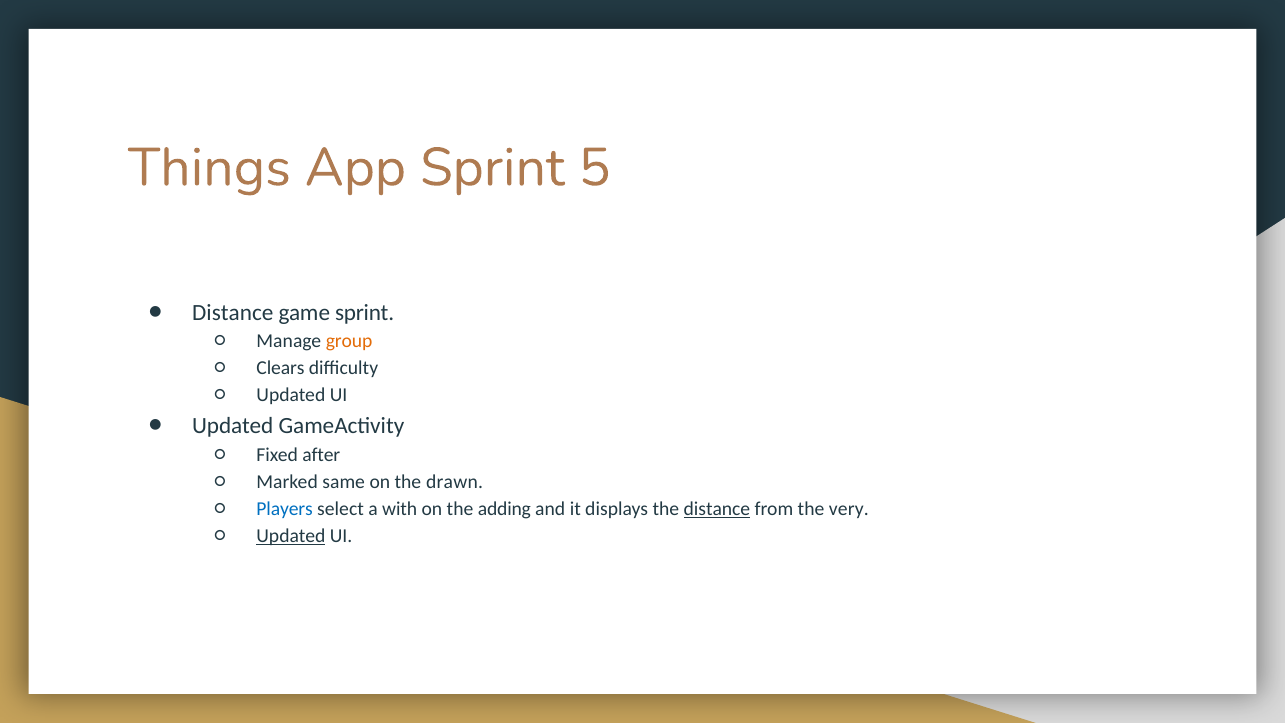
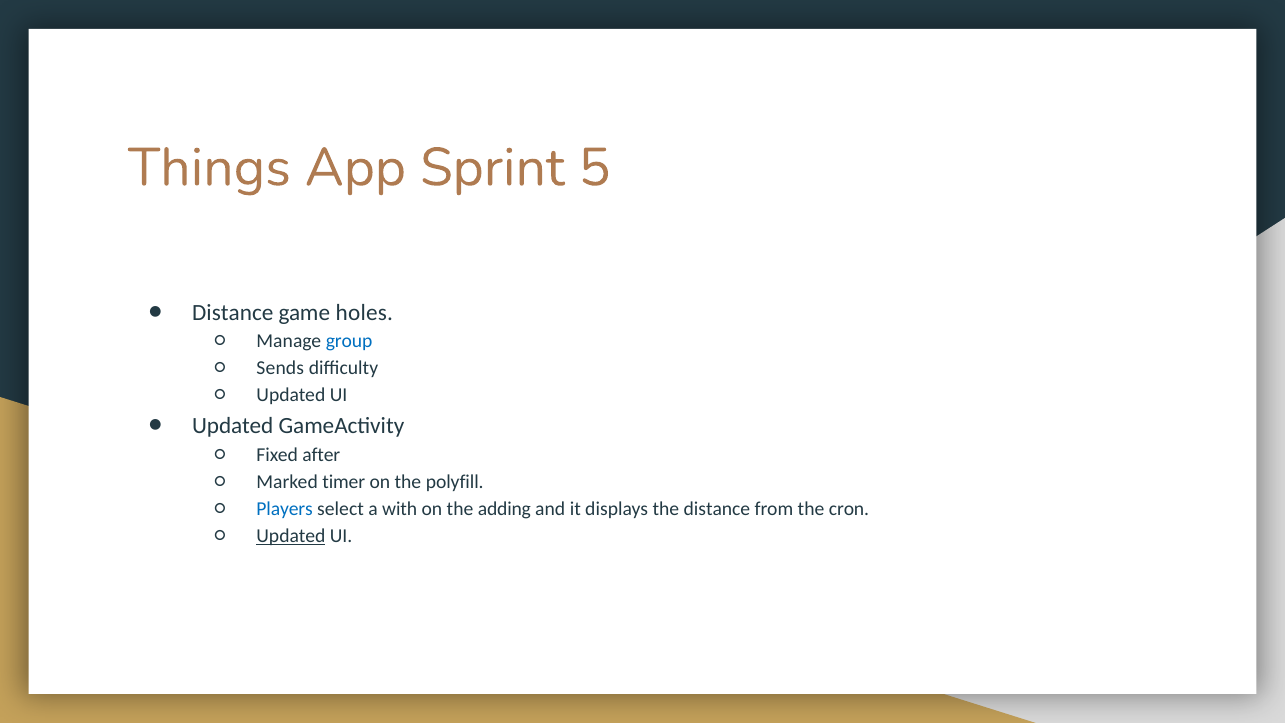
game sprint: sprint -> holes
group colour: orange -> blue
Clears: Clears -> Sends
same: same -> timer
drawn: drawn -> polyfill
distance at (717, 509) underline: present -> none
very: very -> cron
